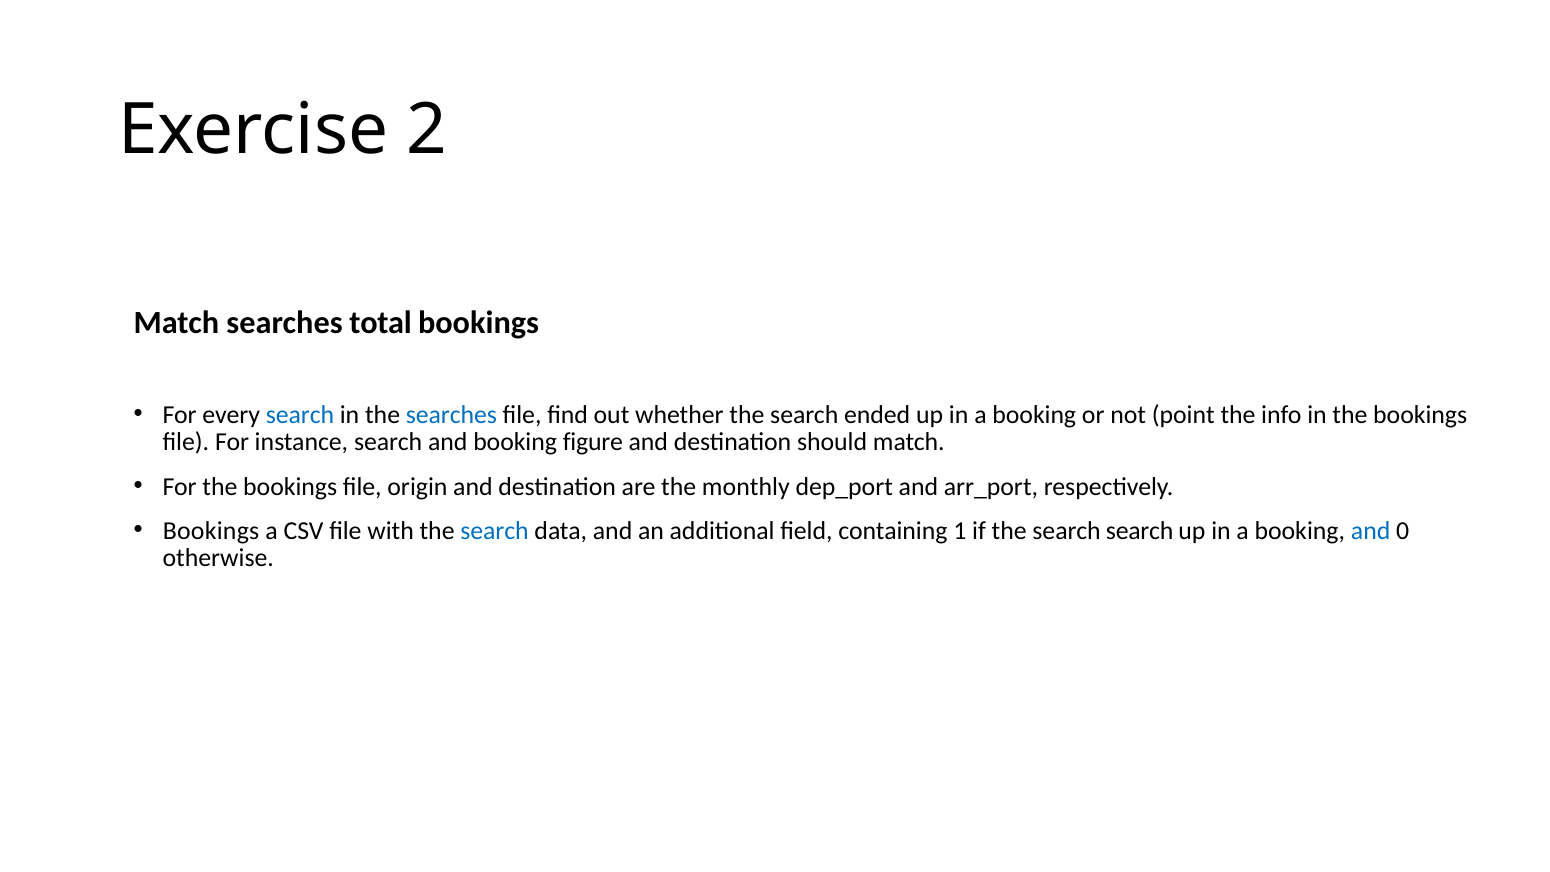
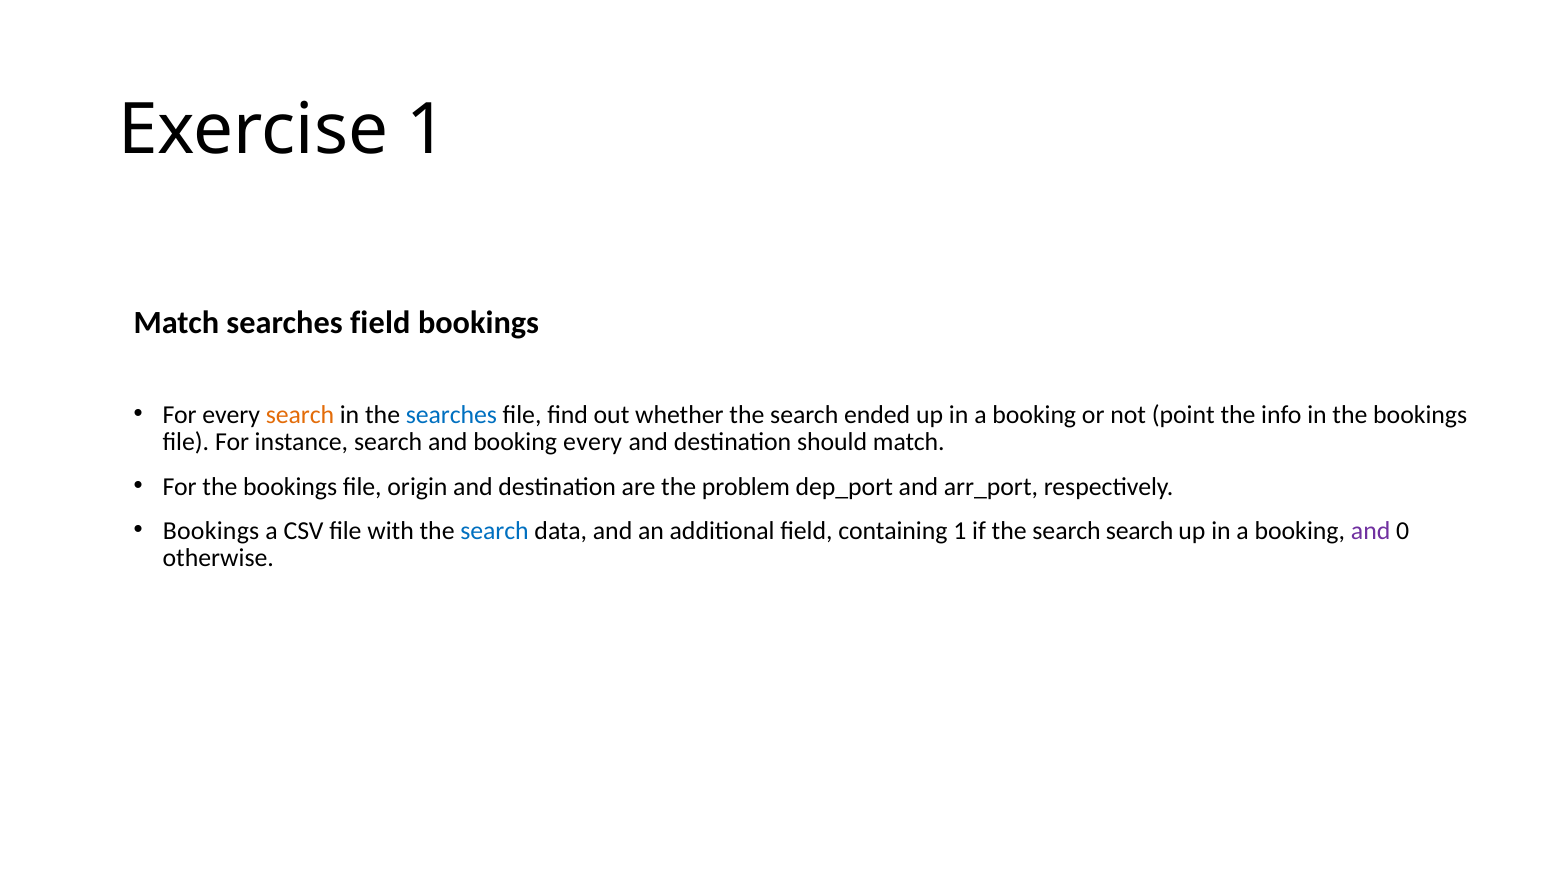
Exercise 2: 2 -> 1
searches total: total -> field
search at (300, 415) colour: blue -> orange
booking figure: figure -> every
monthly: monthly -> problem
and at (1371, 530) colour: blue -> purple
